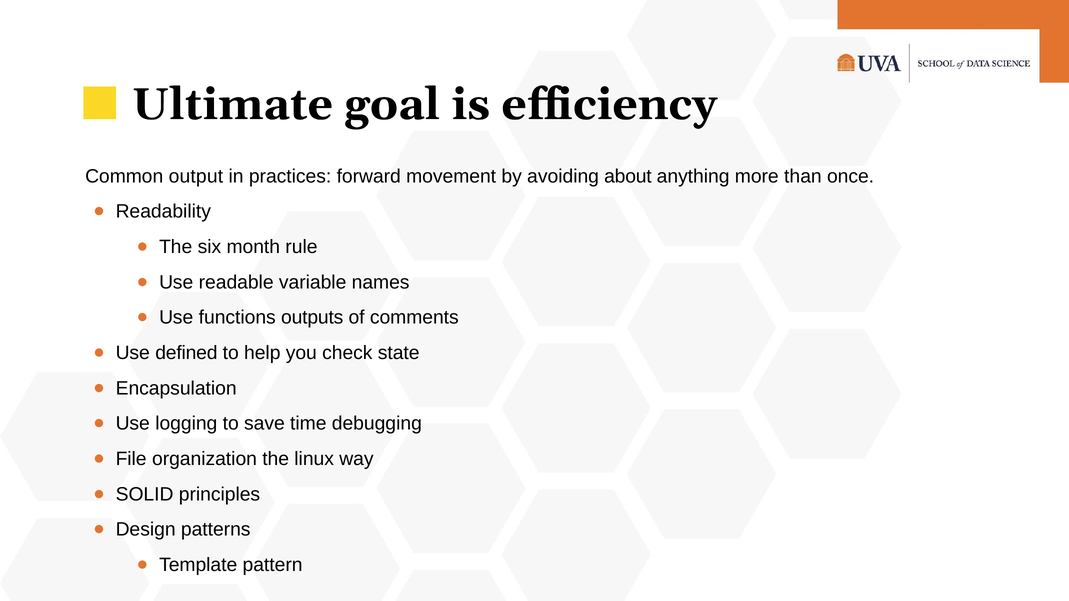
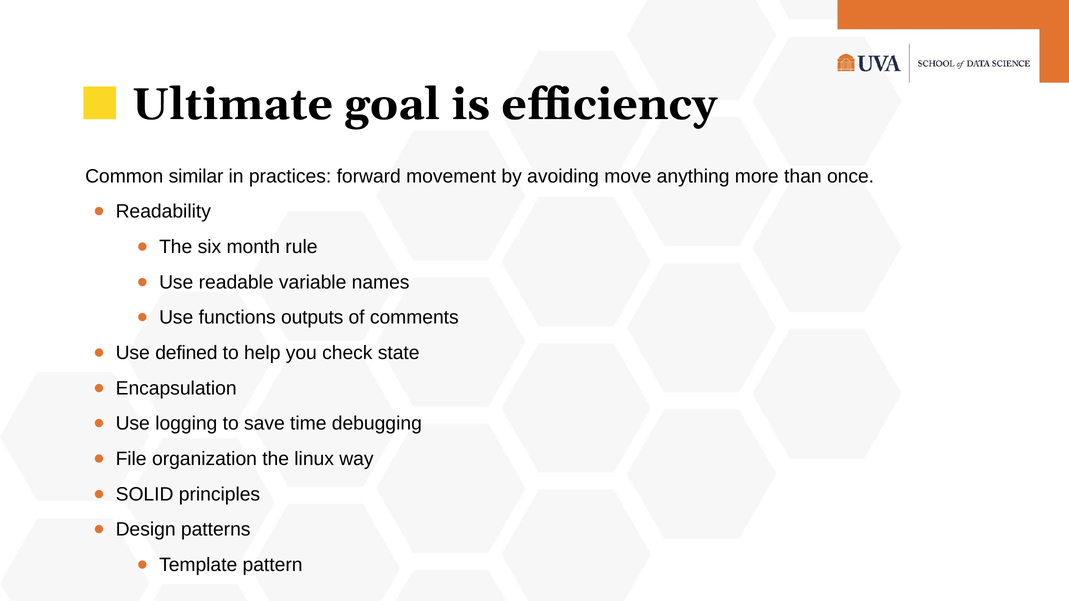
output: output -> similar
about: about -> move
